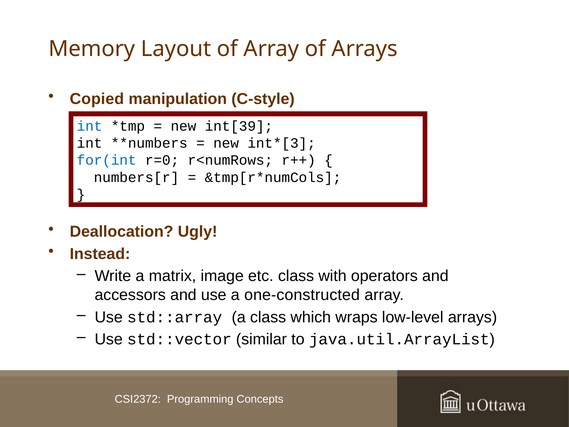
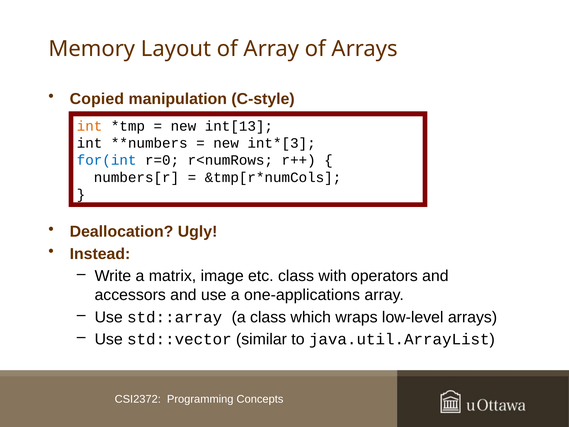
int at (90, 126) colour: blue -> orange
int[39: int[39 -> int[13
one-constructed: one-constructed -> one-applications
